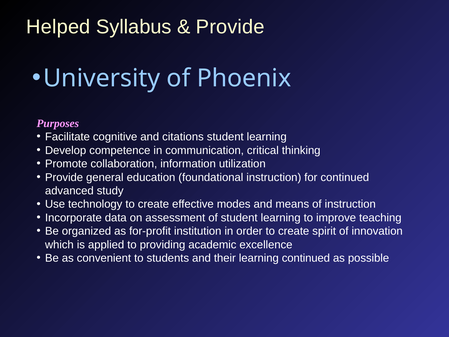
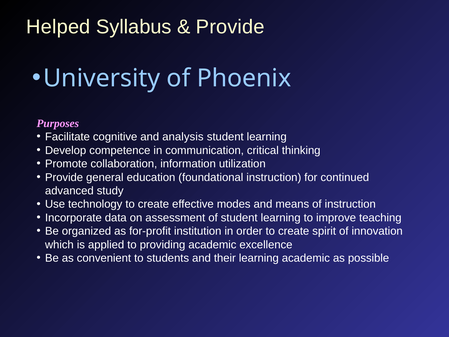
citations: citations -> analysis
learning continued: continued -> academic
